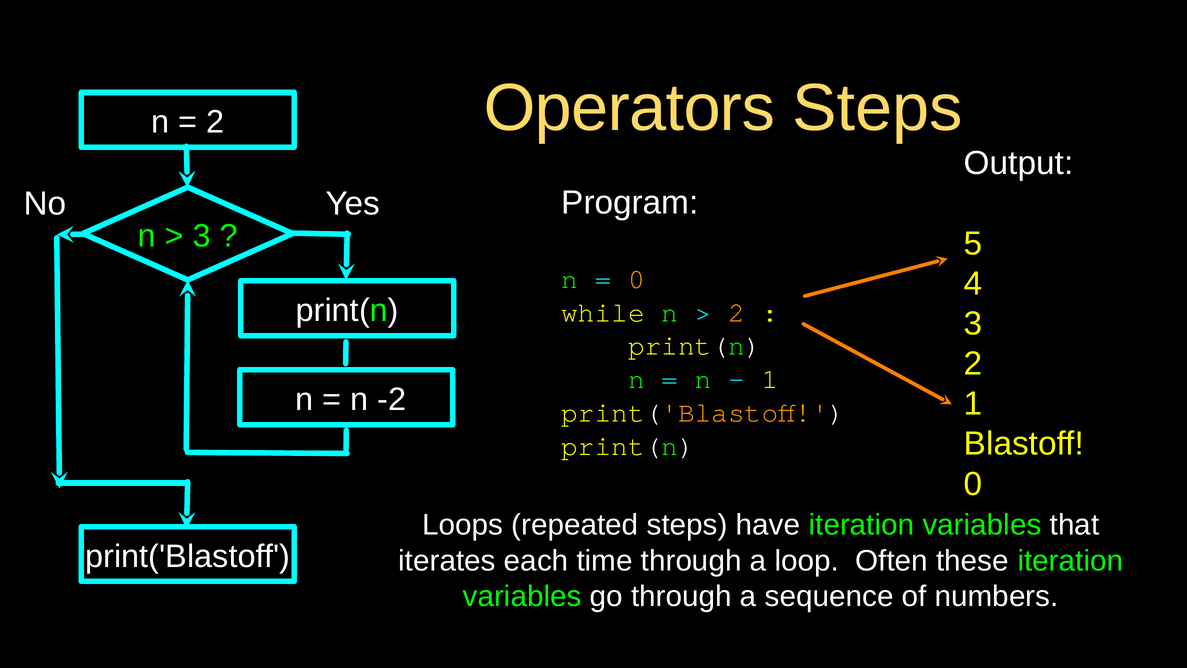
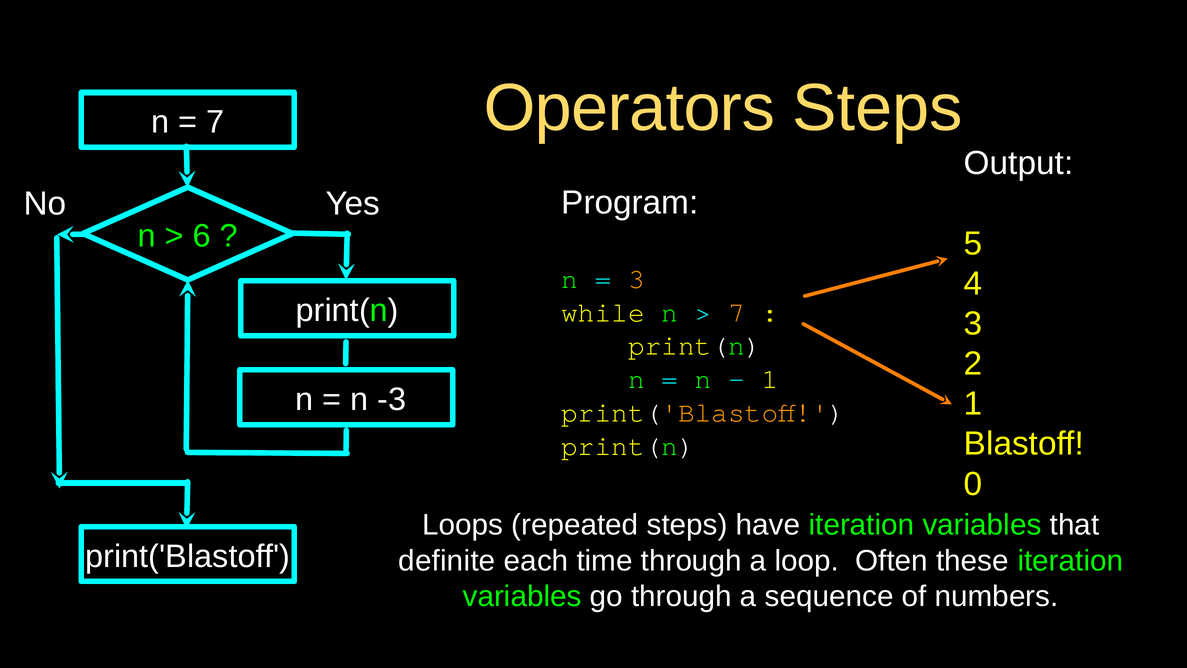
2 at (215, 122): 2 -> 7
3 at (202, 236): 3 -> 6
0 at (636, 279): 0 -> 3
2 at (737, 312): 2 -> 7
-2: -2 -> -3
iterates: iterates -> definite
